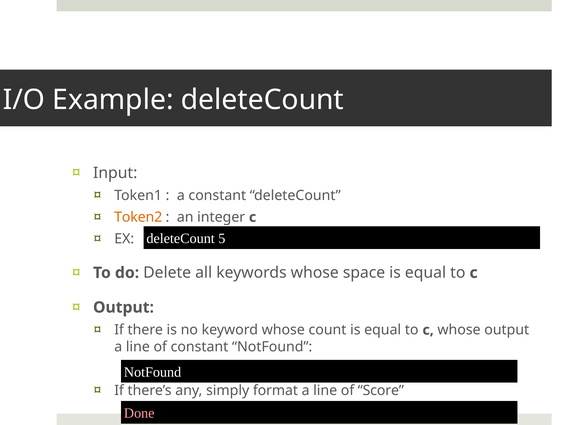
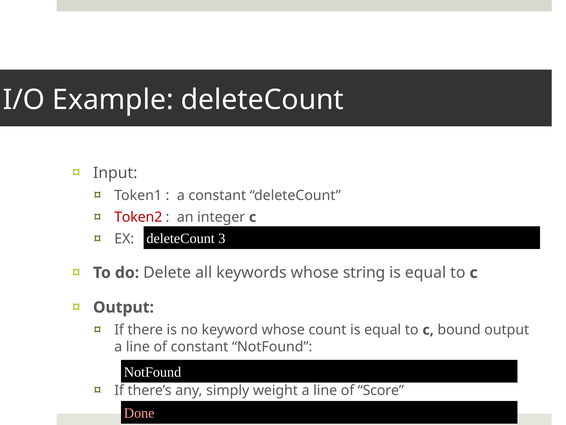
Token2 colour: orange -> red
5: 5 -> 3
space: space -> string
c whose: whose -> bound
format: format -> weight
